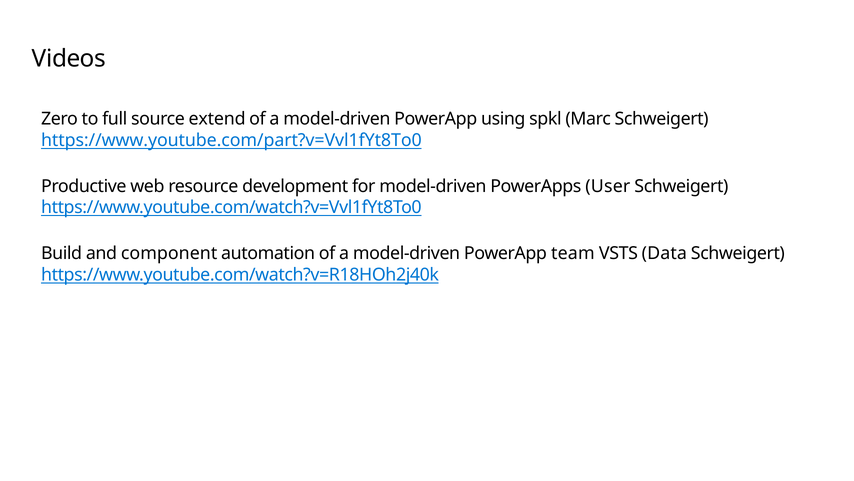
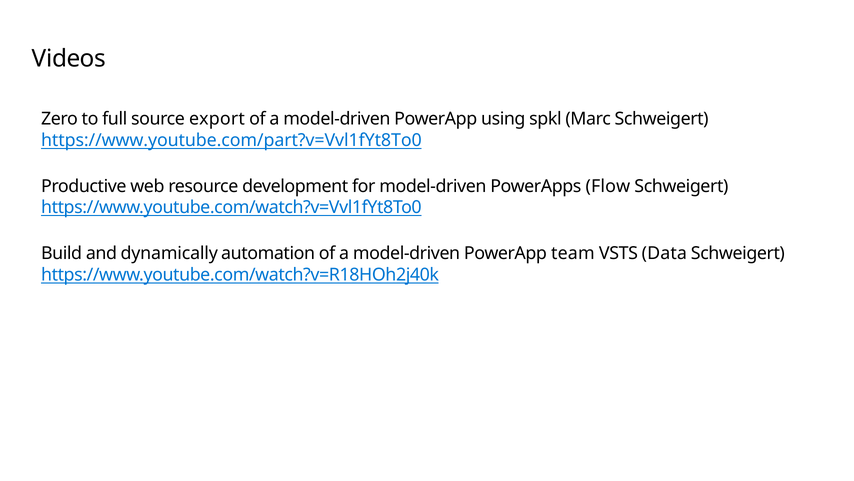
extend: extend -> export
User: User -> Flow
component: component -> dynamically
